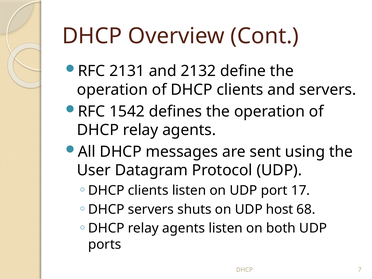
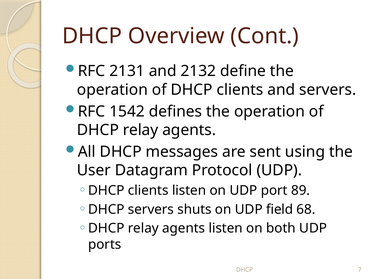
17: 17 -> 89
host: host -> field
